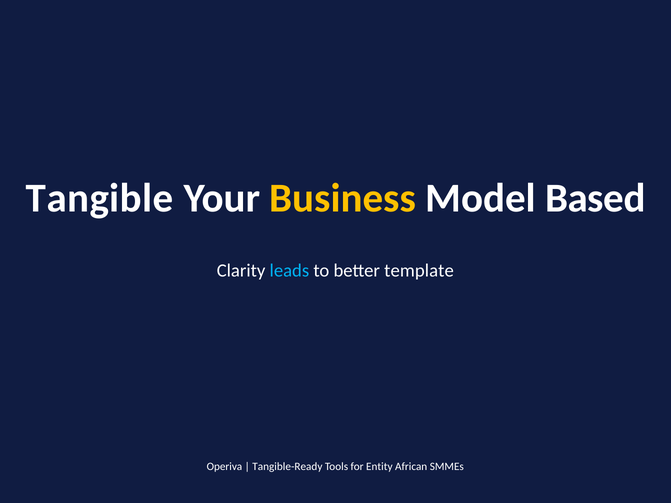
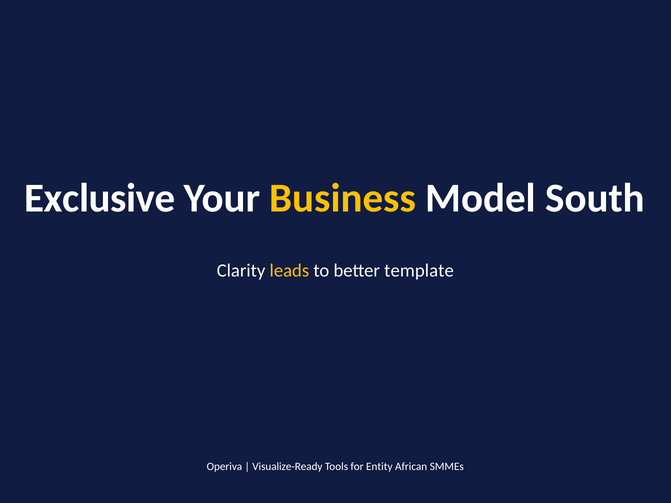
Tangible: Tangible -> Exclusive
Based: Based -> South
leads colour: light blue -> yellow
Tangible-Ready: Tangible-Ready -> Visualize-Ready
